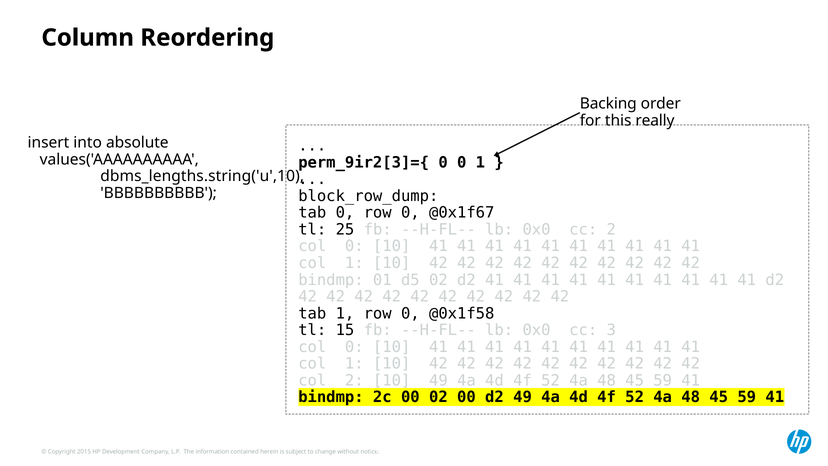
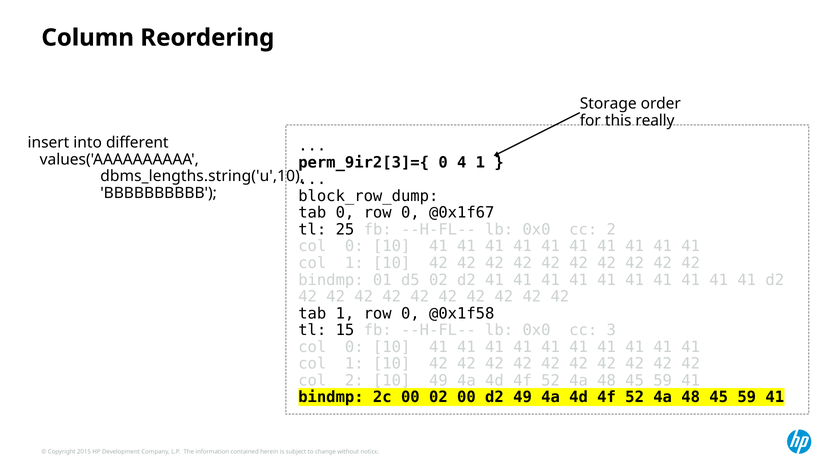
Backing: Backing -> Storage
absolute: absolute -> different
0 0: 0 -> 4
